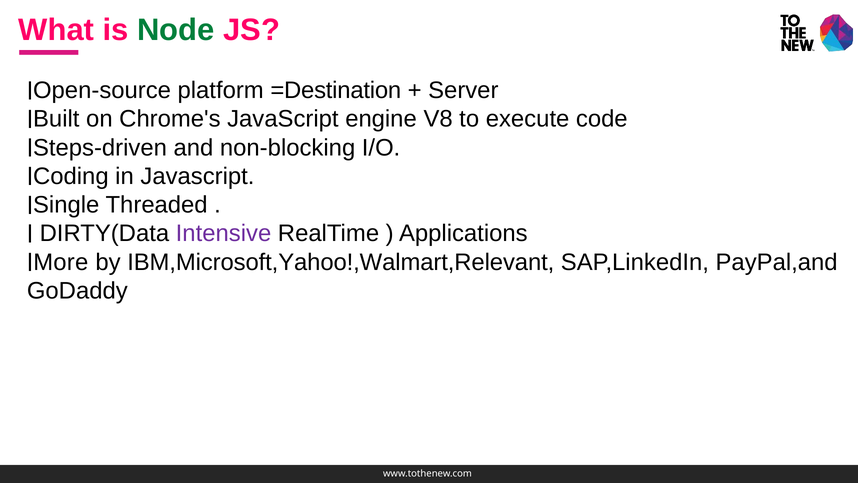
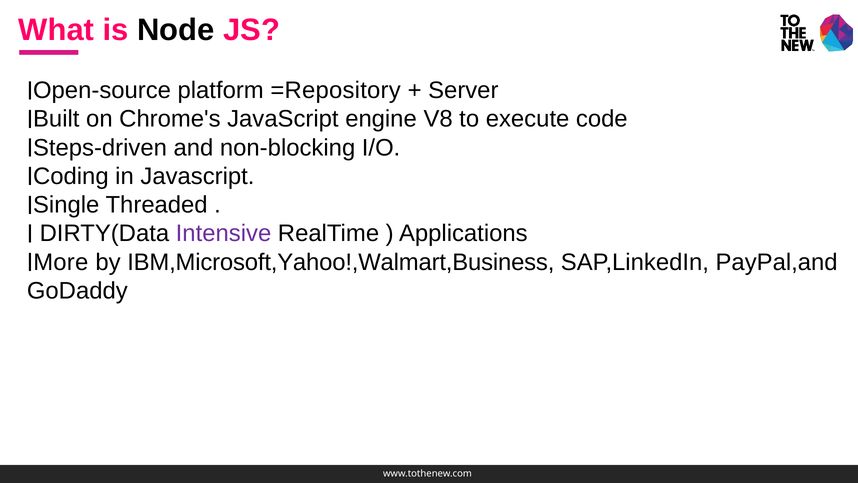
Node colour: green -> black
=Destination: =Destination -> =Repository
IBM,Microsoft,Yahoo!,Walmart,Relevant: IBM,Microsoft,Yahoo!,Walmart,Relevant -> IBM,Microsoft,Yahoo!,Walmart,Business
